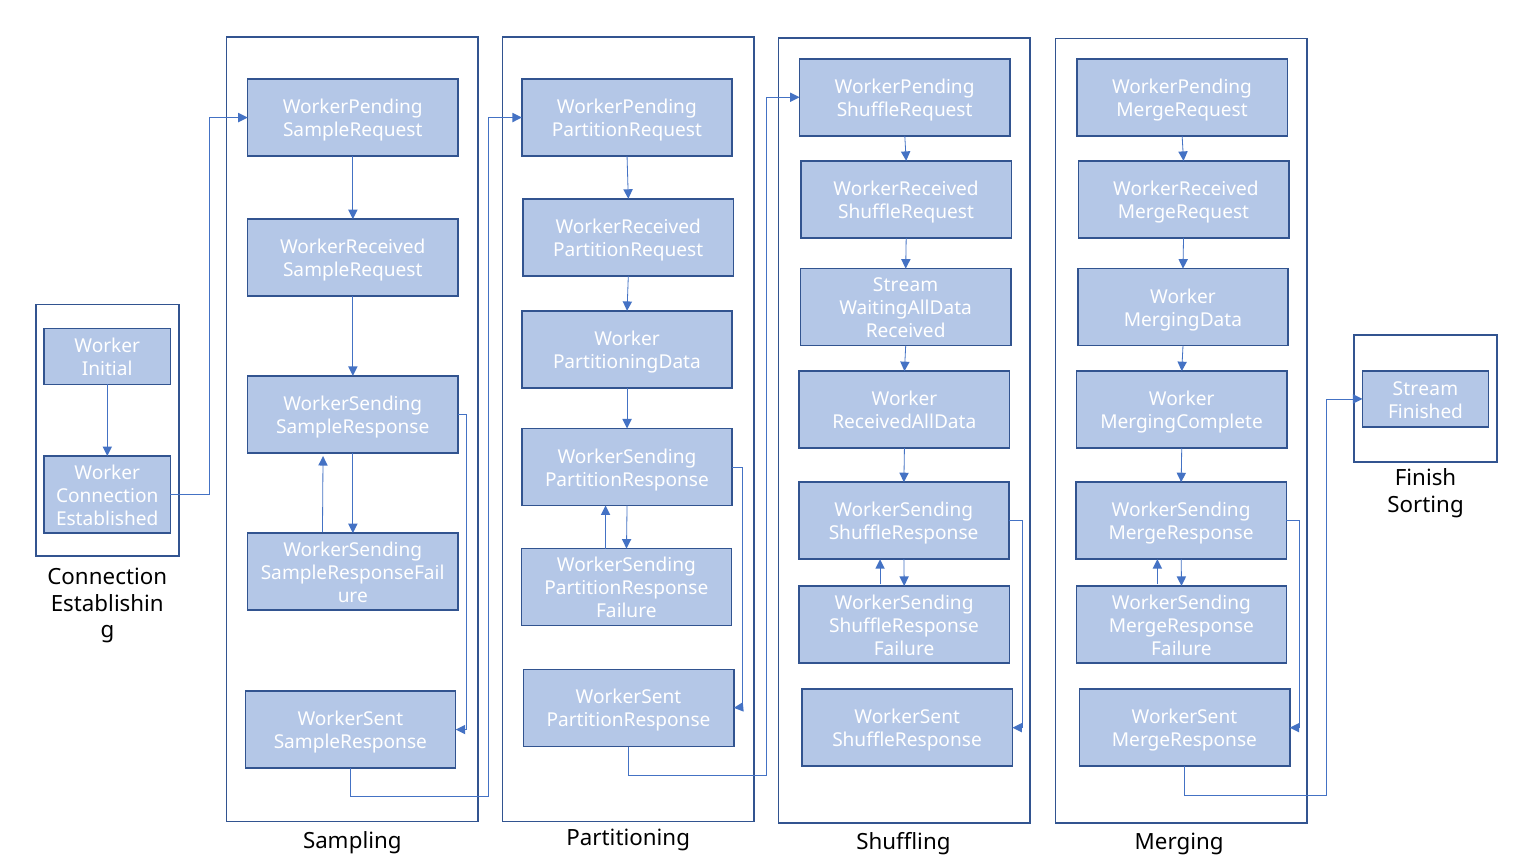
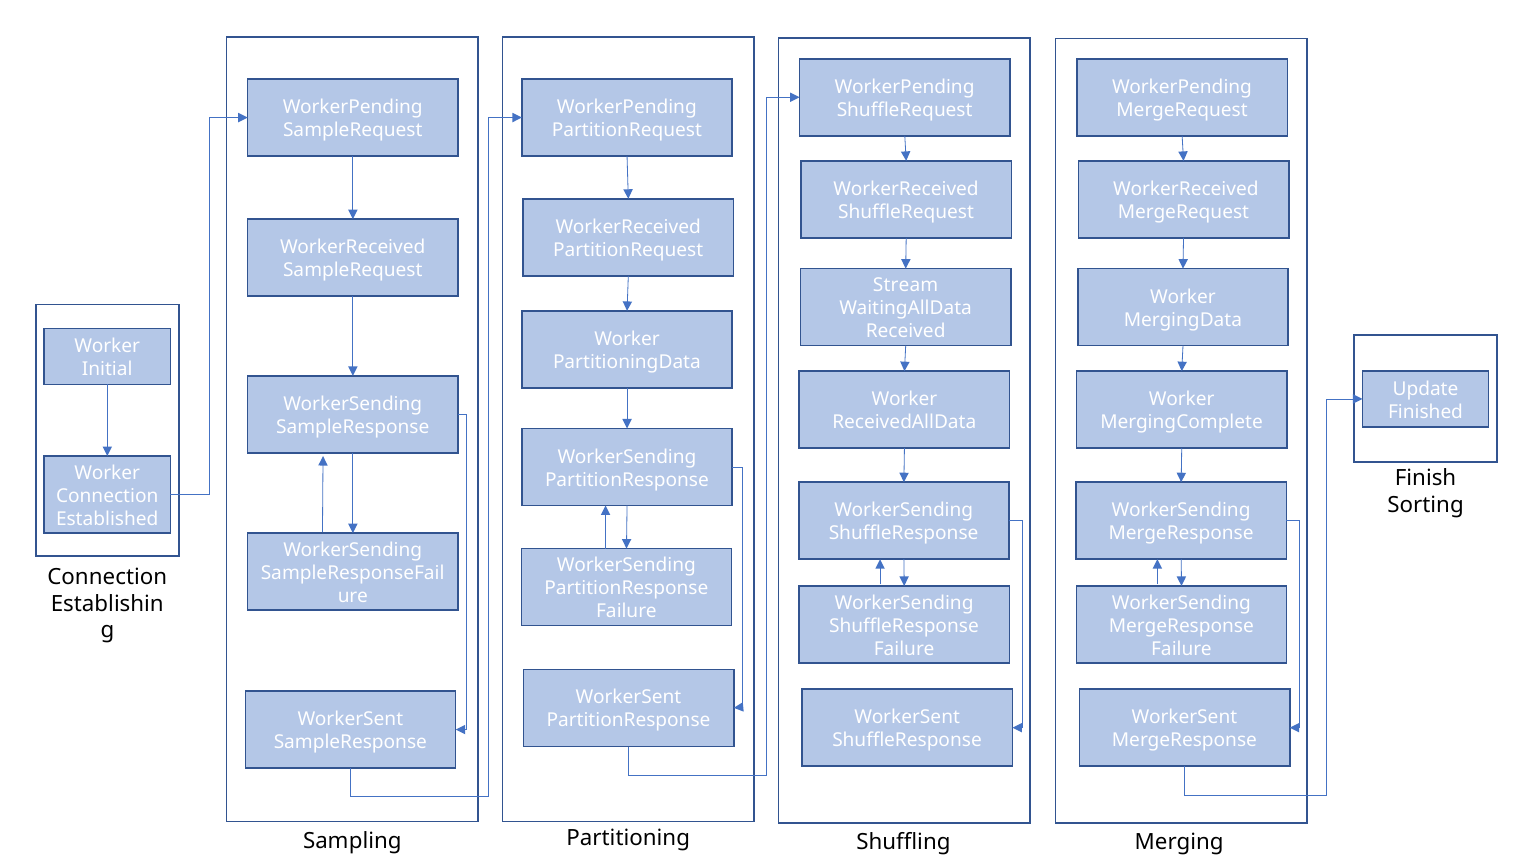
Stream at (1425, 389): Stream -> Update
